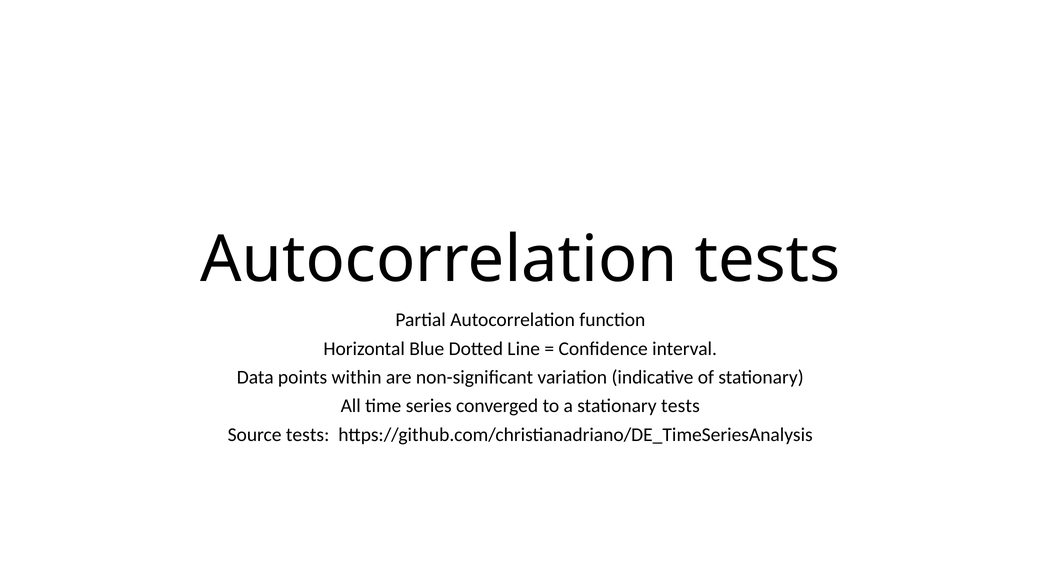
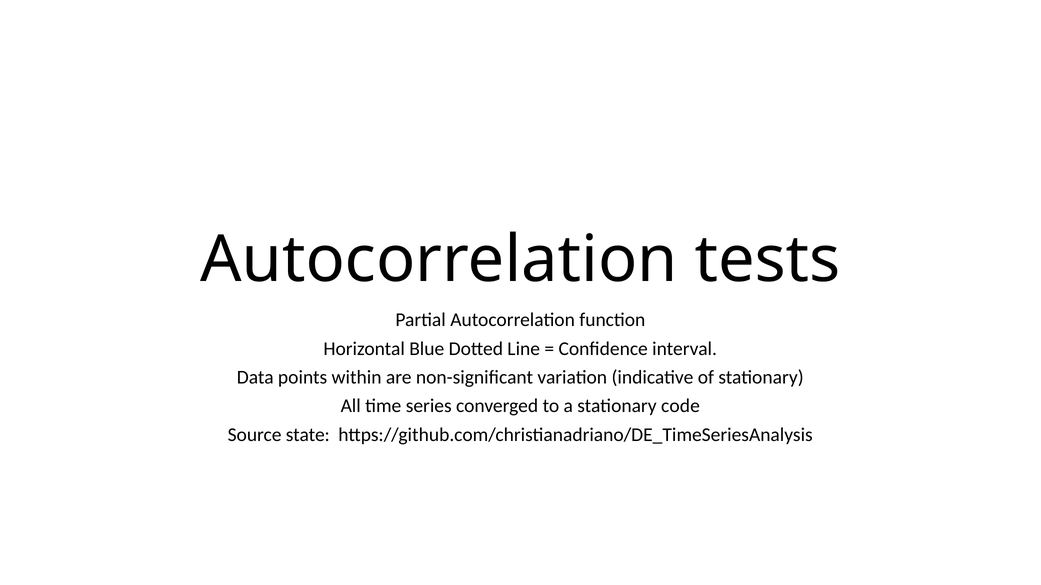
stationary tests: tests -> code
Source tests: tests -> state
